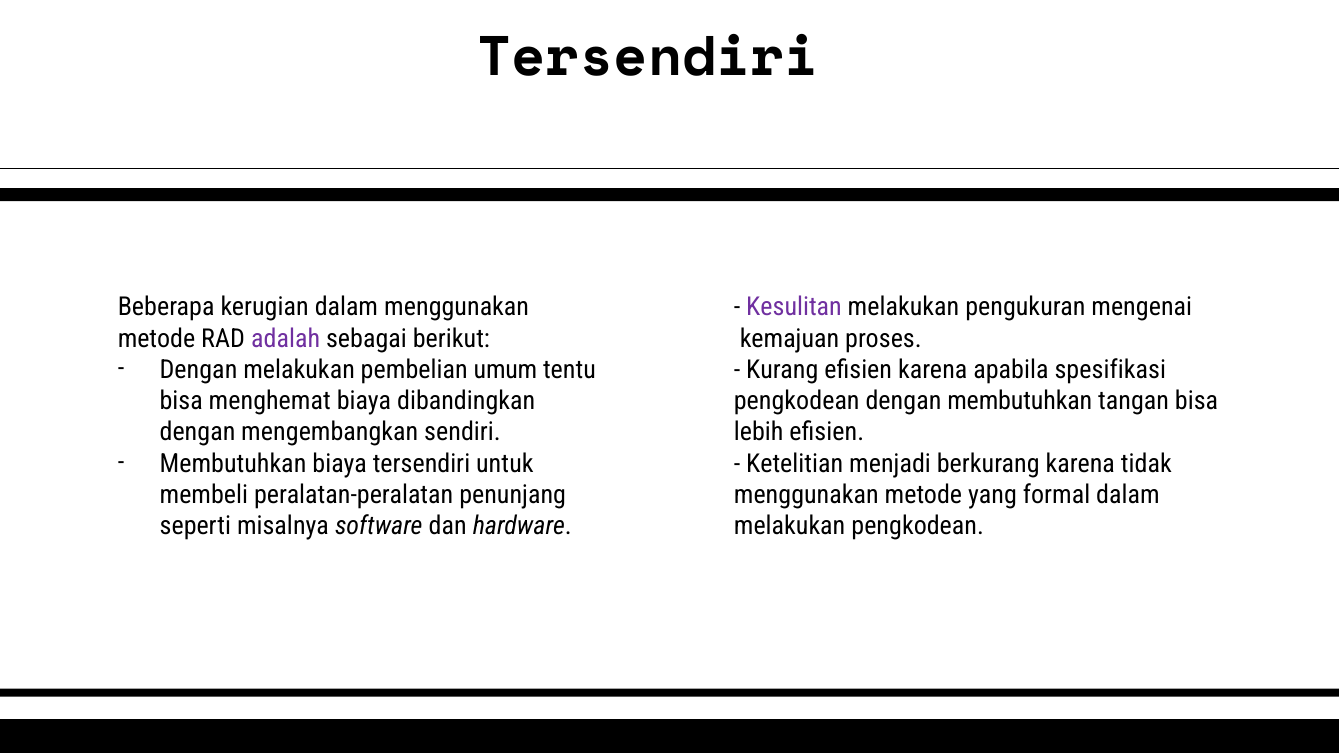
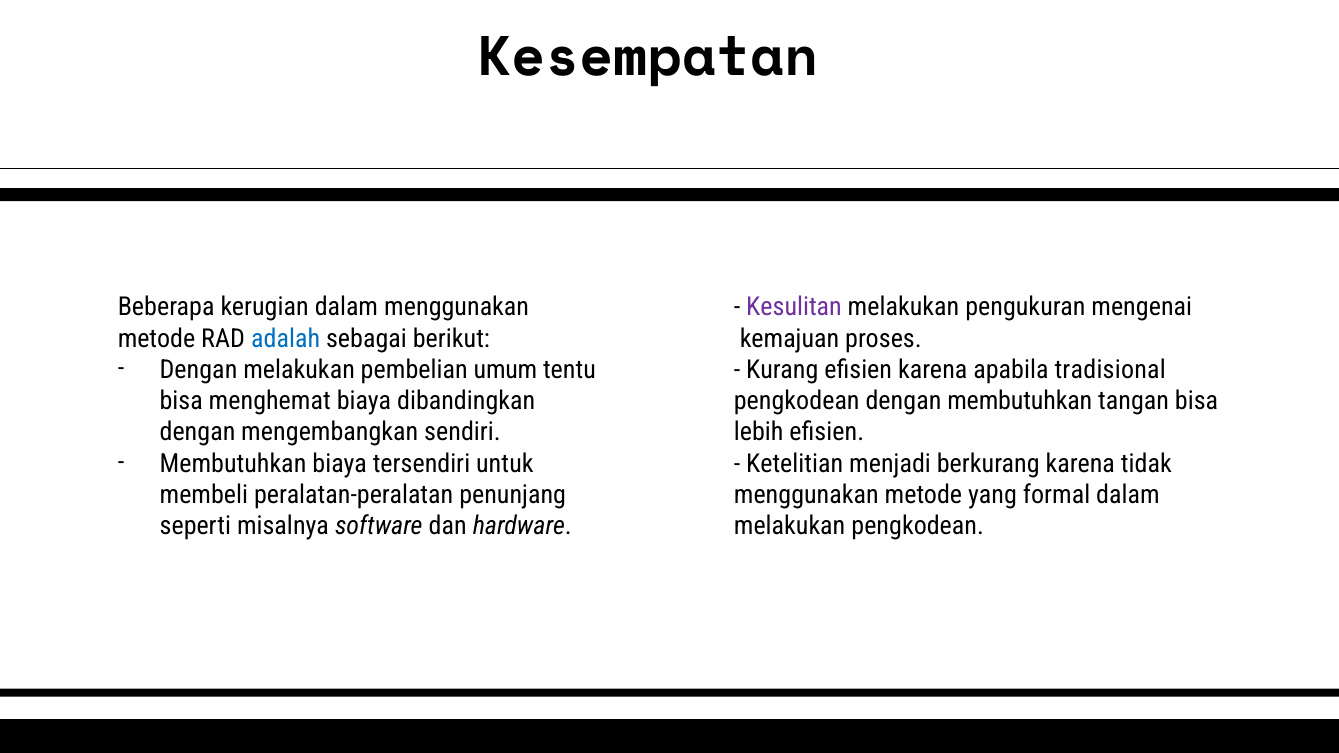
Tersendiri at (648, 57): Tersendiri -> Kesempatan
adalah colour: purple -> blue
spesifikasi: spesifikasi -> tradisional
